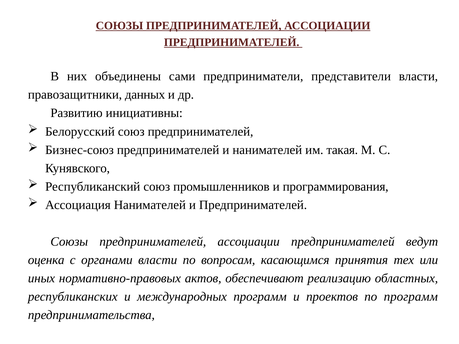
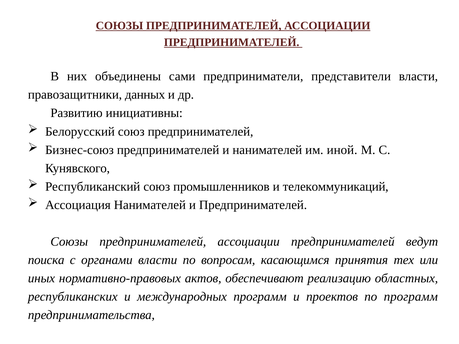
такая: такая -> иной
программирования: программирования -> телекоммуникаций
оценка: оценка -> поиска
